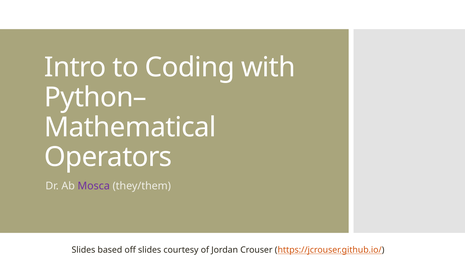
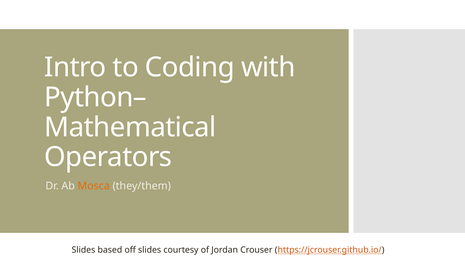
Mosca colour: purple -> orange
